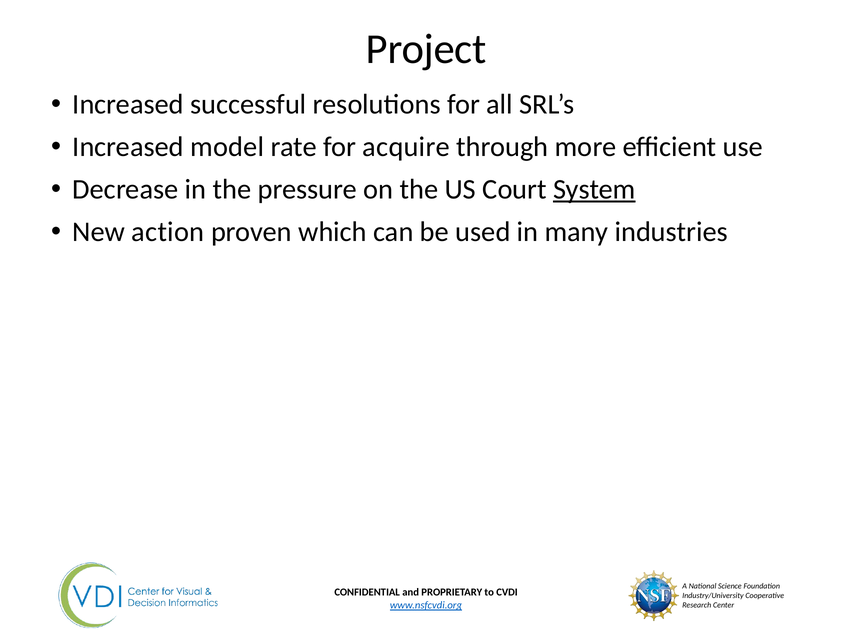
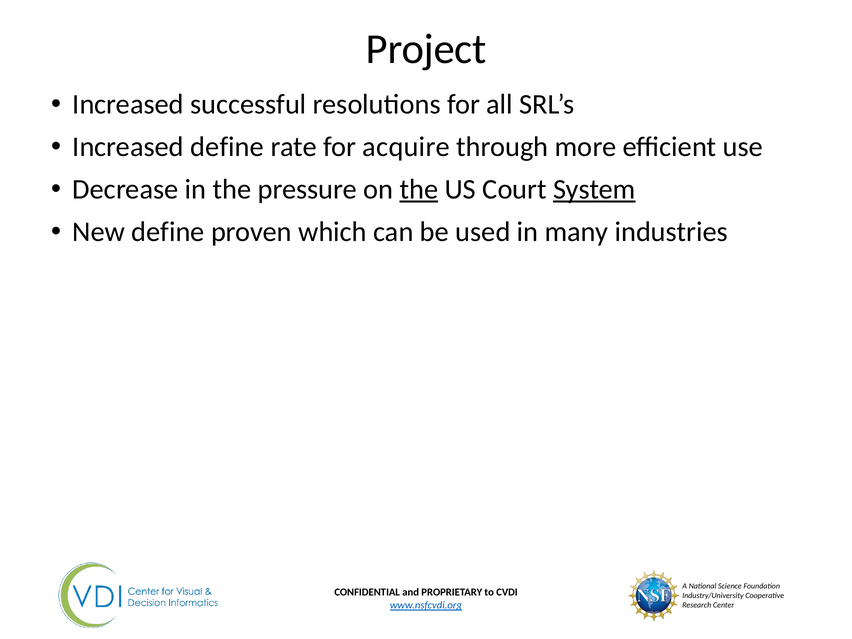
Increased model: model -> define
the at (419, 189) underline: none -> present
New action: action -> define
